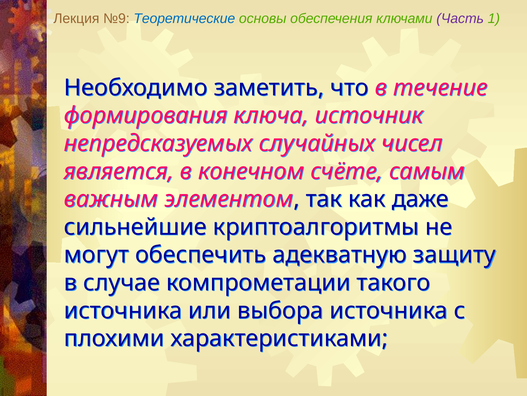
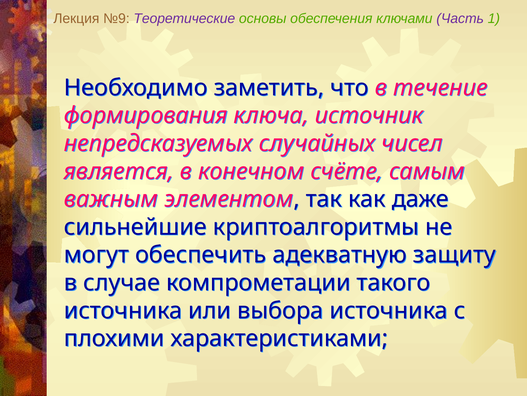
Теоретические colour: blue -> purple
